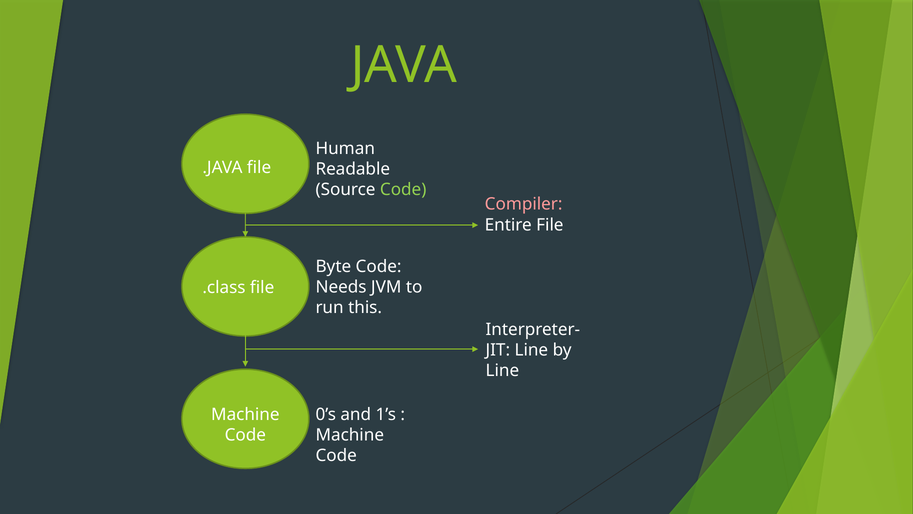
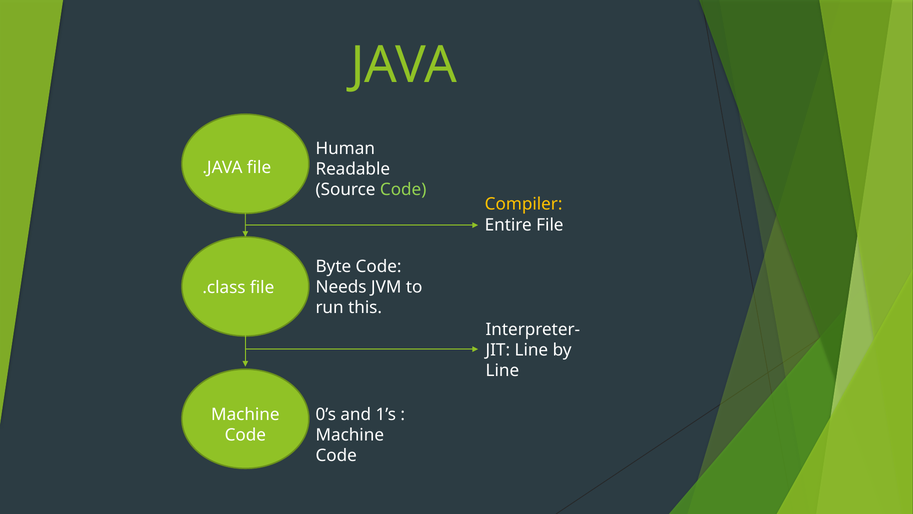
Compiler colour: pink -> yellow
